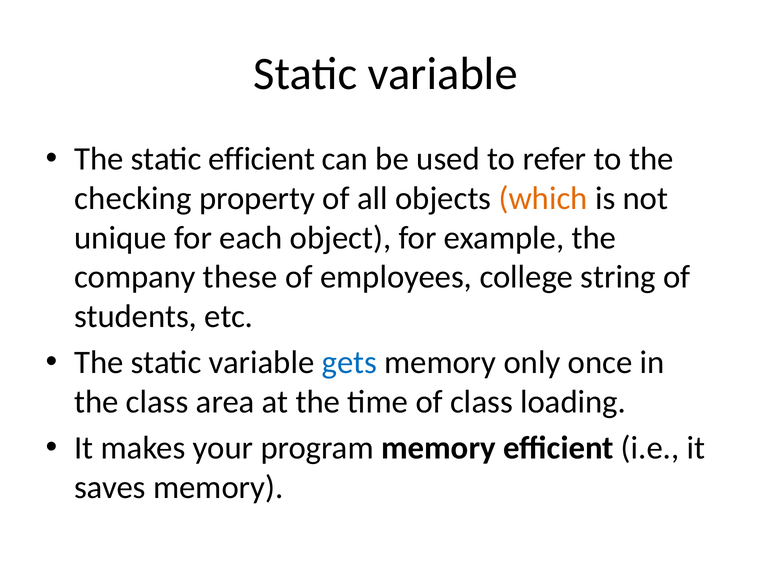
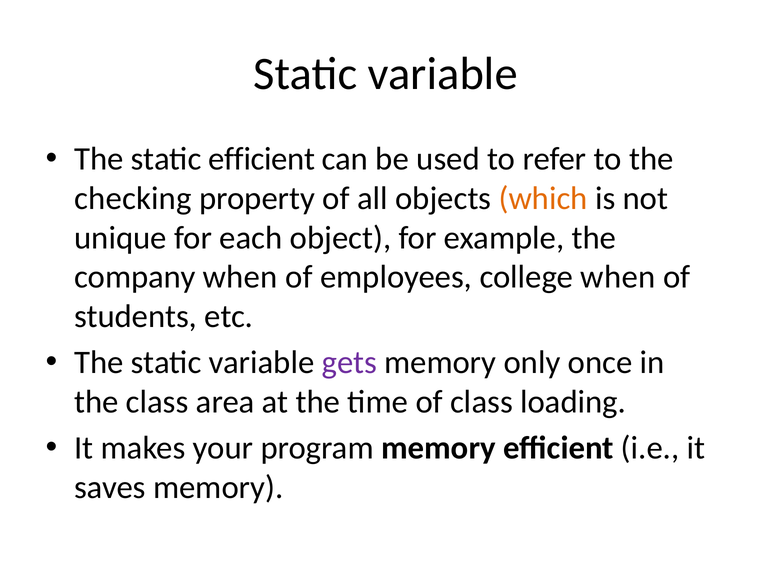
company these: these -> when
college string: string -> when
gets colour: blue -> purple
